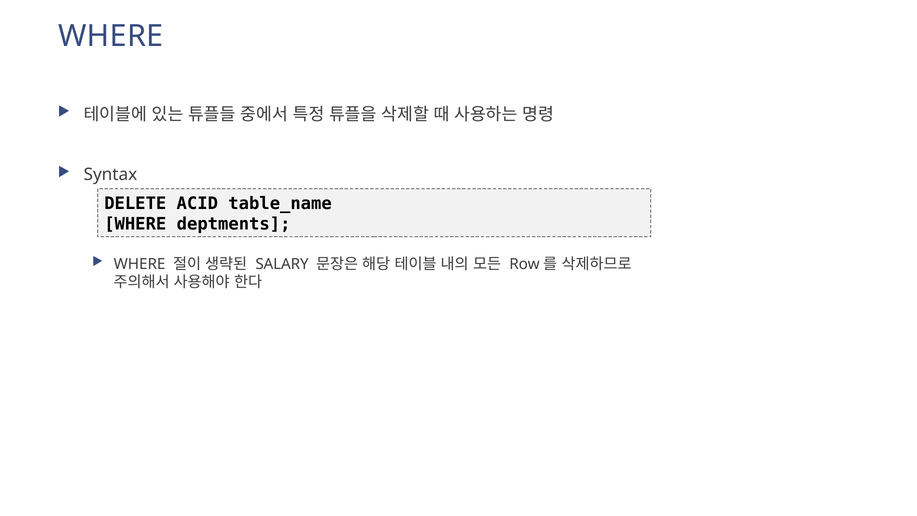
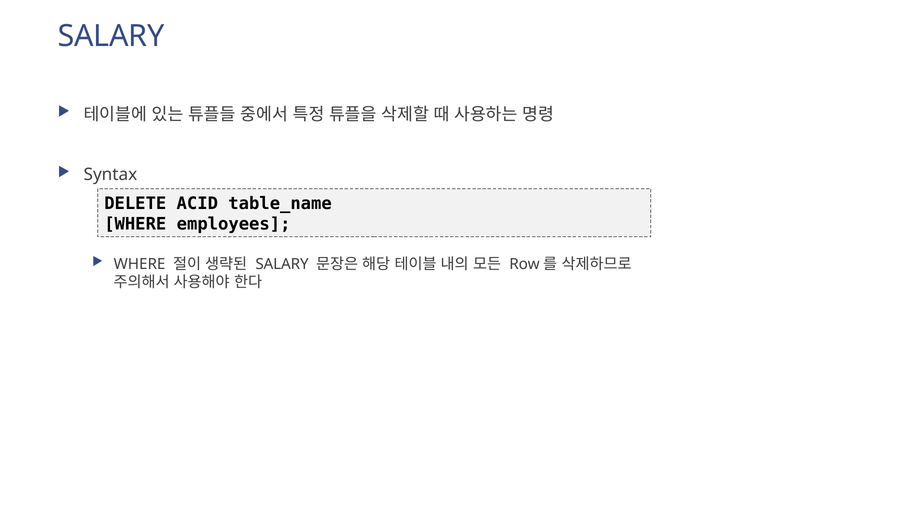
WHERE at (111, 36): WHERE -> SALARY
deptments: deptments -> employees
